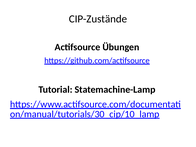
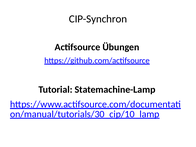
CIP-Zustände: CIP-Zustände -> CIP-Synchron
